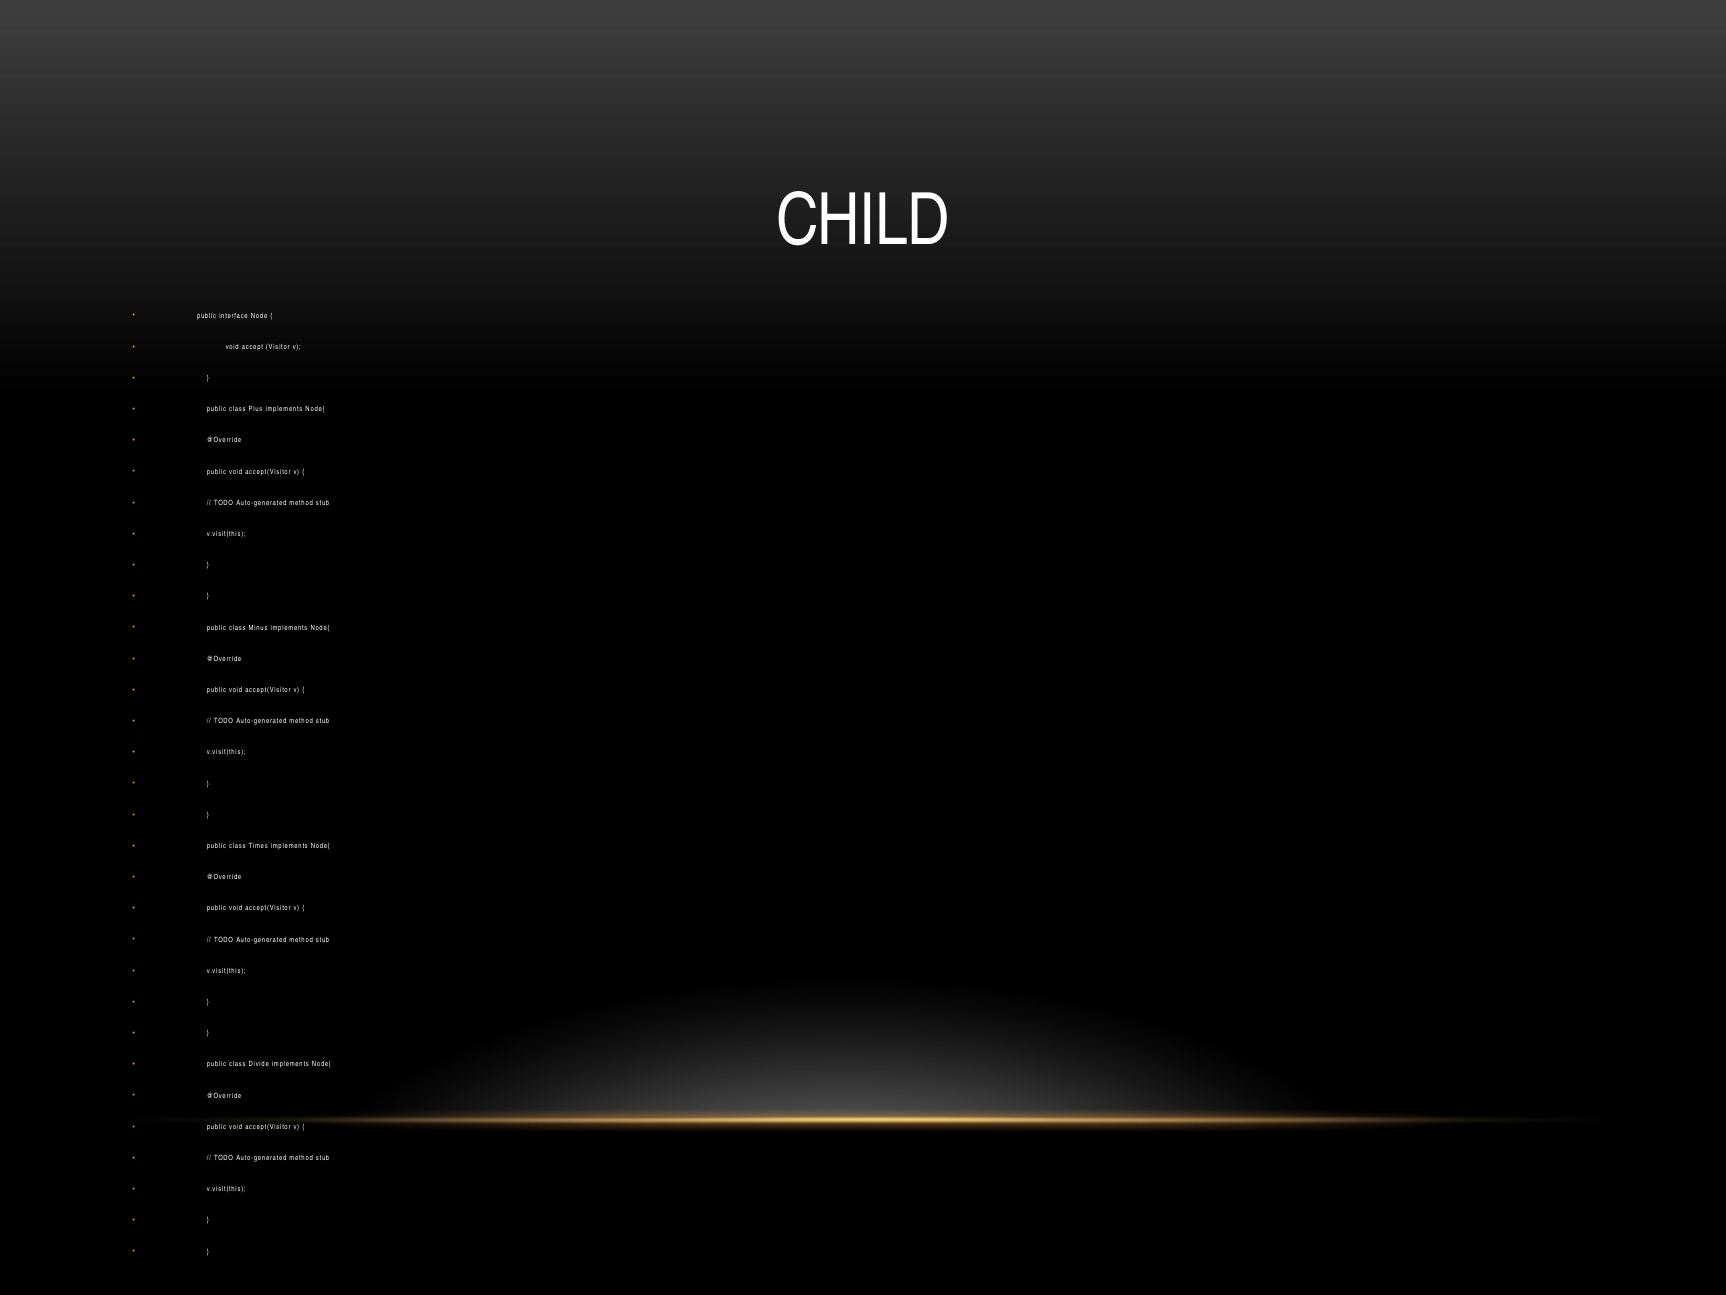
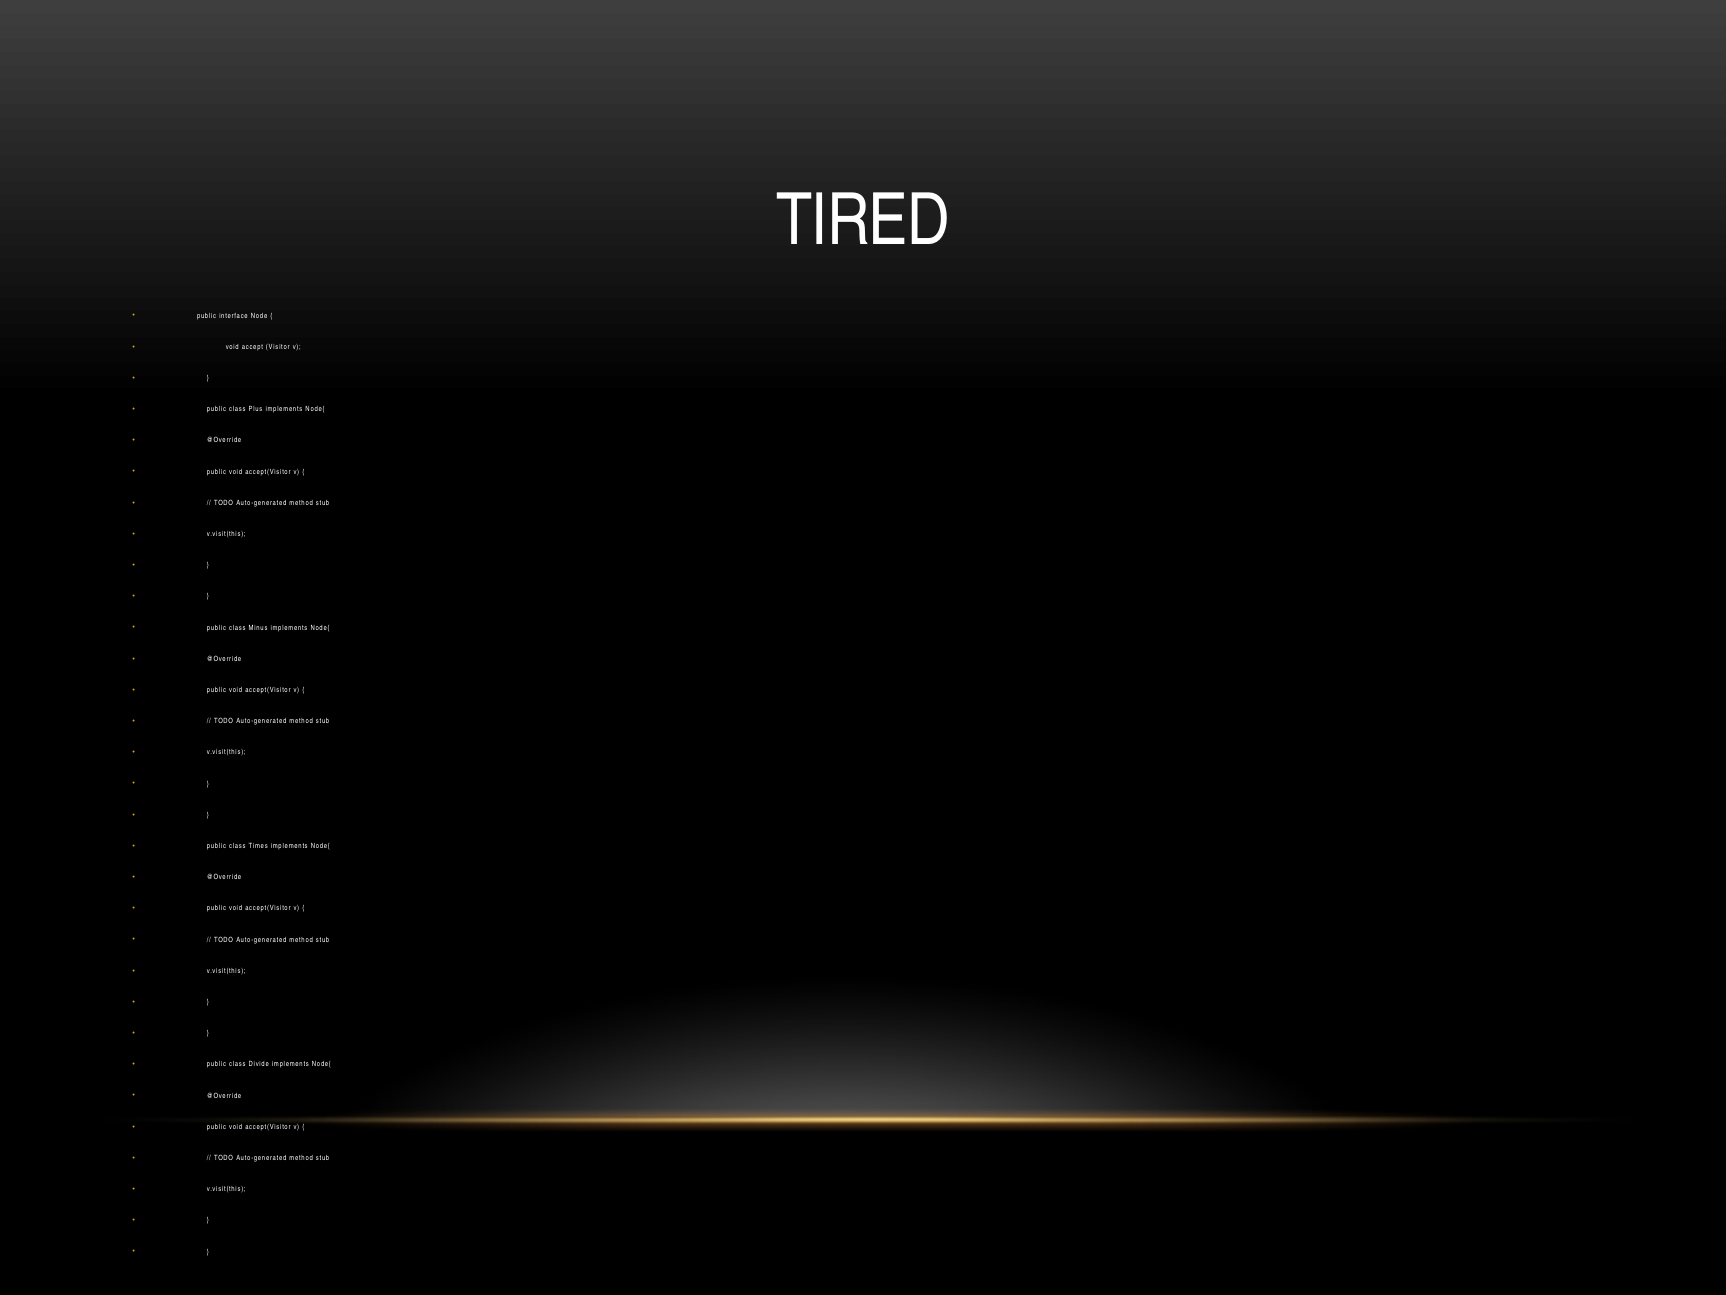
CHILD: CHILD -> TIRED
